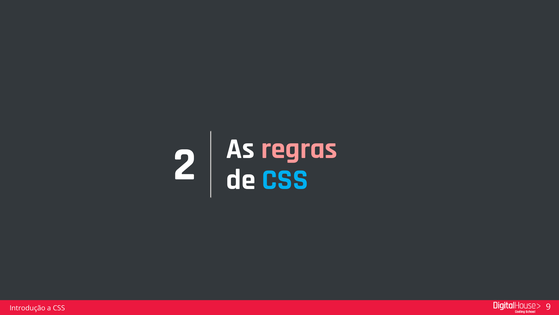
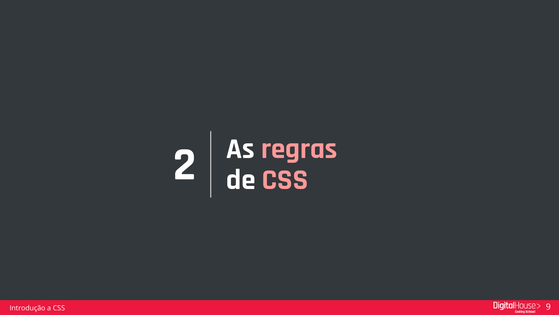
CSS at (285, 179) colour: light blue -> pink
